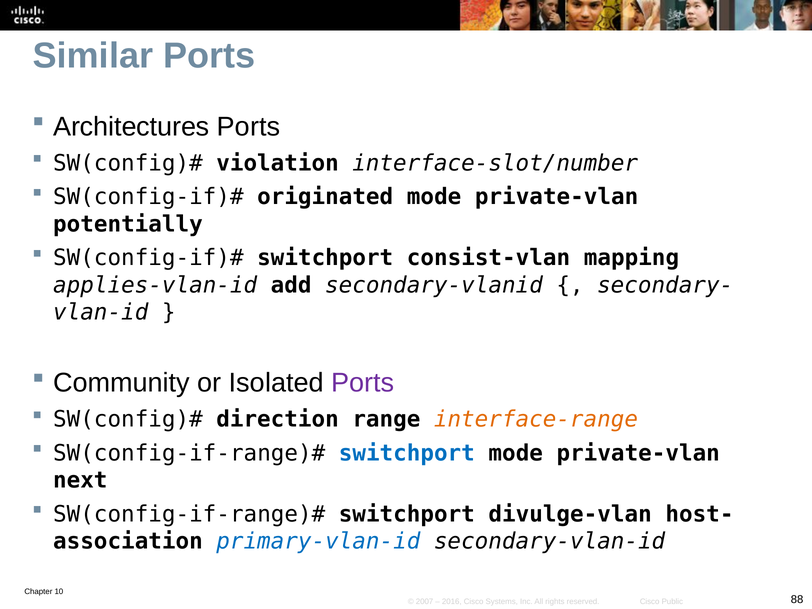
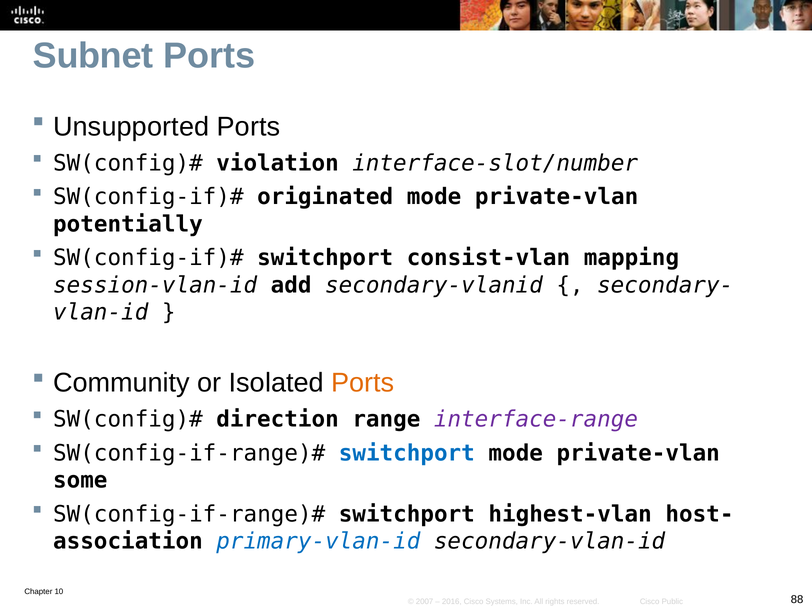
Similar: Similar -> Subnet
Architectures: Architectures -> Unsupported
applies-vlan-id: applies-vlan-id -> session-vlan-id
Ports at (363, 383) colour: purple -> orange
interface-range colour: orange -> purple
next: next -> some
divulge-vlan: divulge-vlan -> highest-vlan
